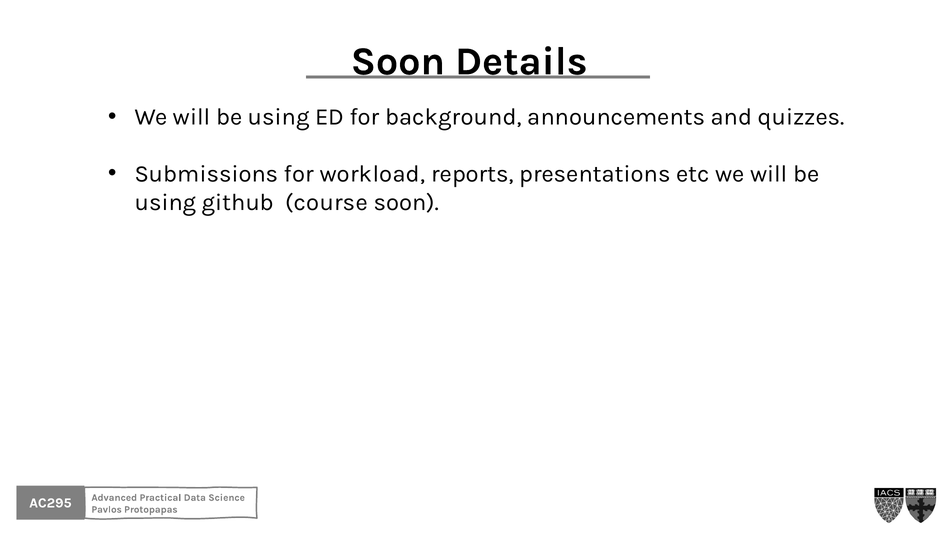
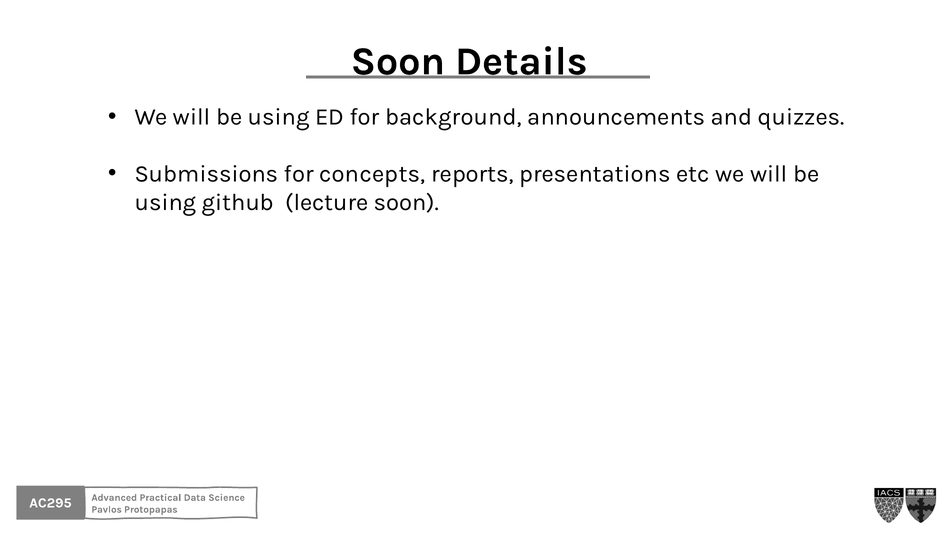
workload: workload -> concepts
course: course -> lecture
